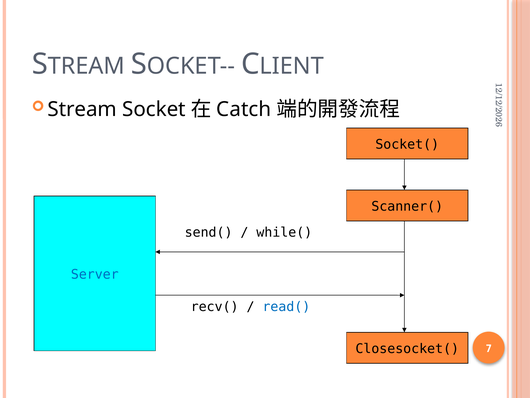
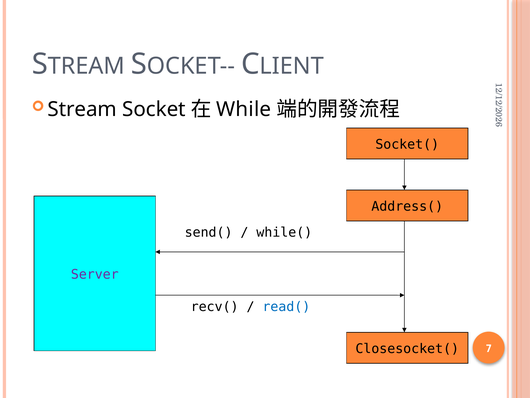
Catch: Catch -> While
Scanner(: Scanner( -> Address(
Server colour: blue -> purple
